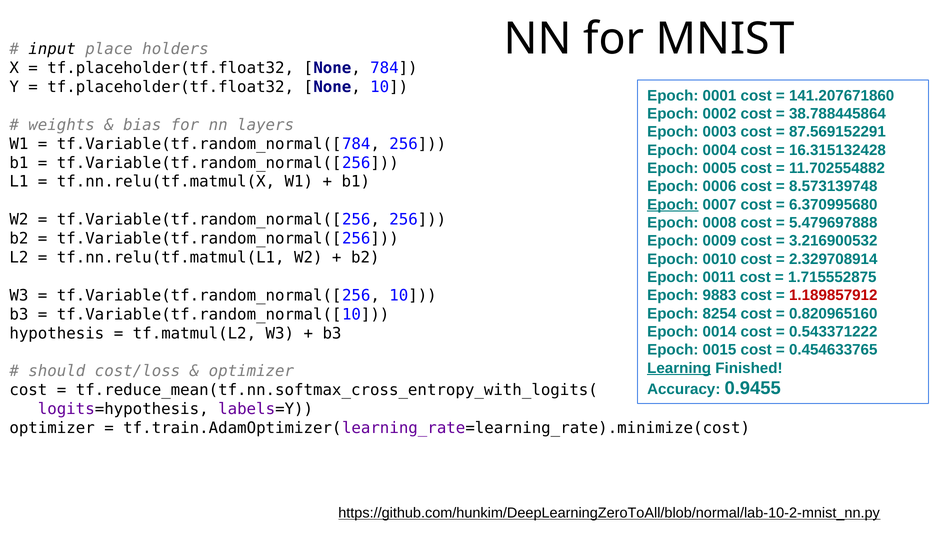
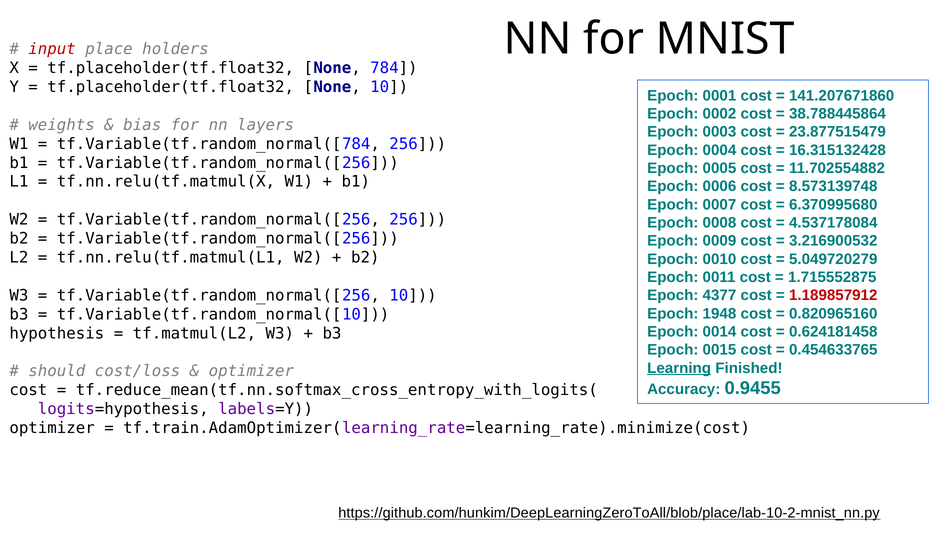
input colour: black -> red
87.569152291: 87.569152291 -> 23.877515479
Epoch at (673, 204) underline: present -> none
5.479697888: 5.479697888 -> 4.537178084
2.329708914: 2.329708914 -> 5.049720279
9883: 9883 -> 4377
8254: 8254 -> 1948
0.543371222: 0.543371222 -> 0.624181458
https://github.com/hunkim/DeepLearningZeroToAll/blob/normal/lab-10-2-mnist_nn.py: https://github.com/hunkim/DeepLearningZeroToAll/blob/normal/lab-10-2-mnist_nn.py -> https://github.com/hunkim/DeepLearningZeroToAll/blob/place/lab-10-2-mnist_nn.py
